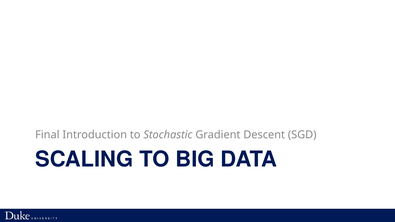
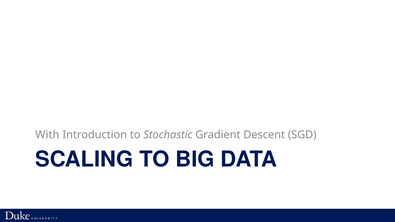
Final: Final -> With
